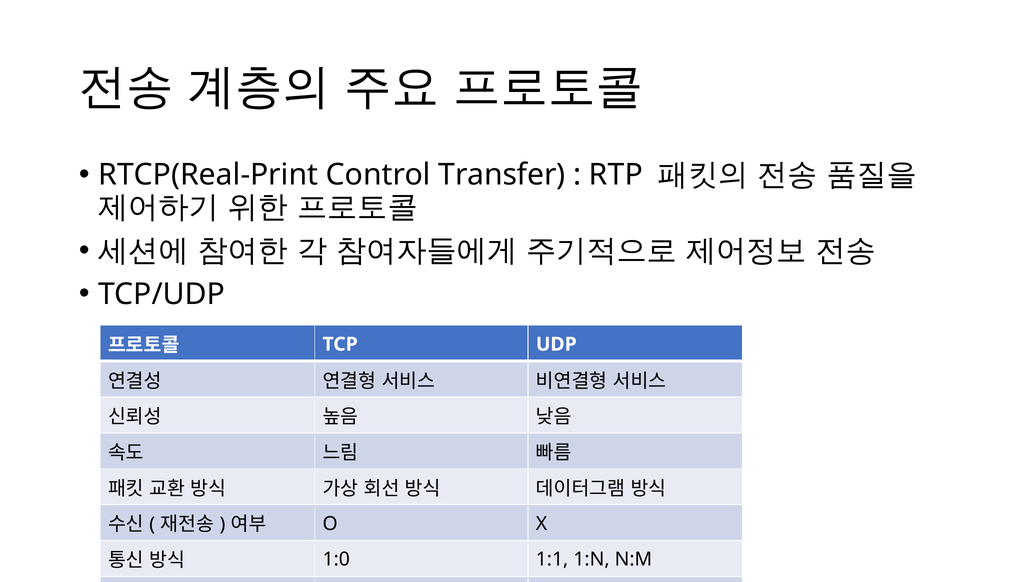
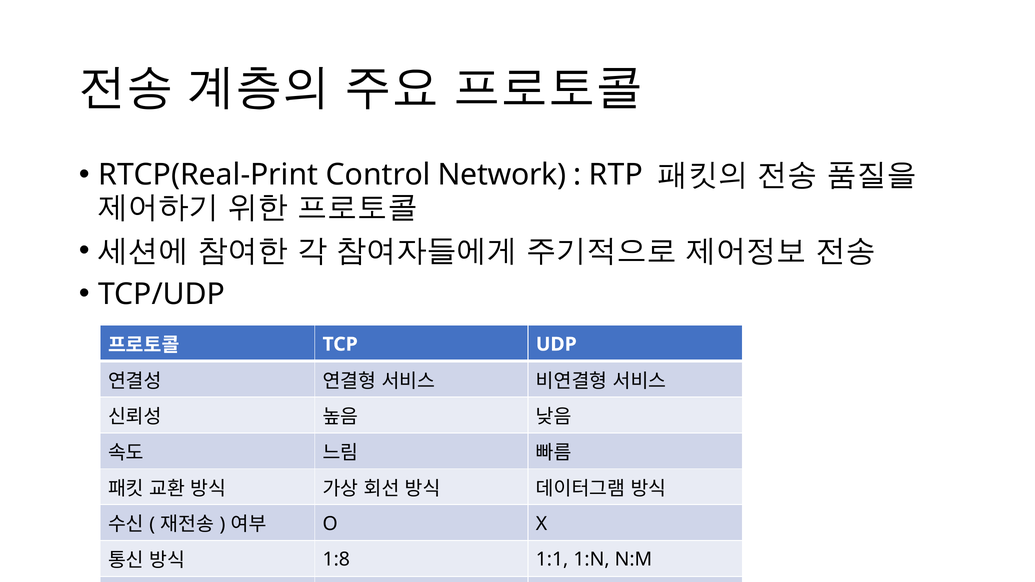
Transfer: Transfer -> Network
1:0: 1:0 -> 1:8
